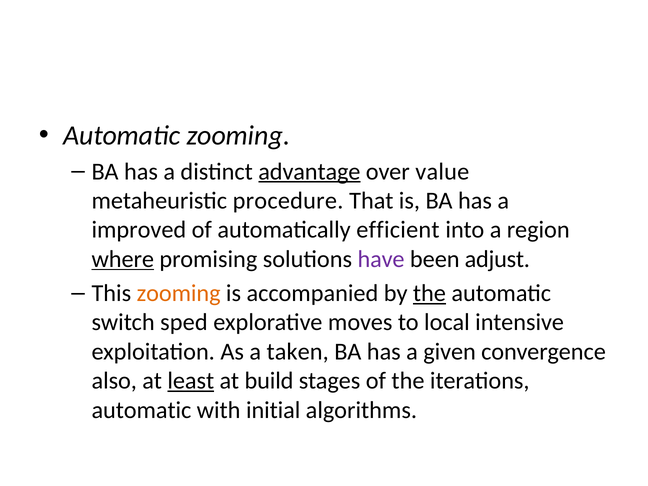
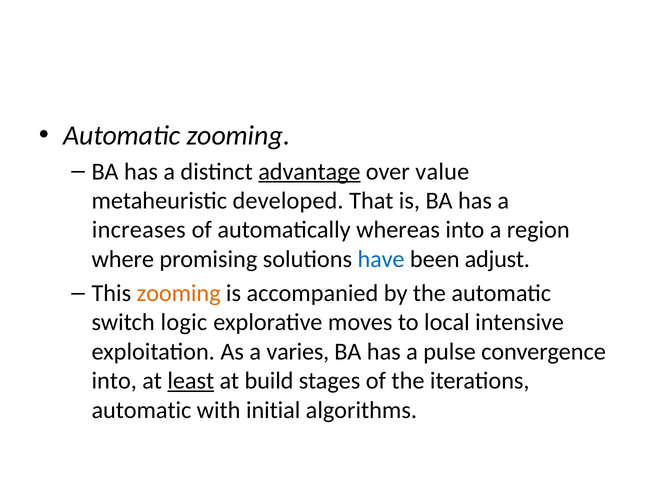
procedure: procedure -> developed
improved: improved -> increases
efficient: efficient -> whereas
where underline: present -> none
have colour: purple -> blue
the at (429, 293) underline: present -> none
sped: sped -> logic
taken: taken -> varies
given: given -> pulse
also at (114, 381): also -> into
